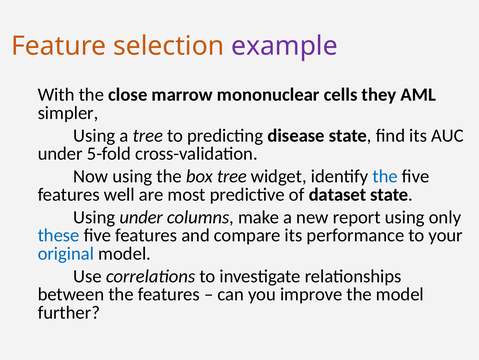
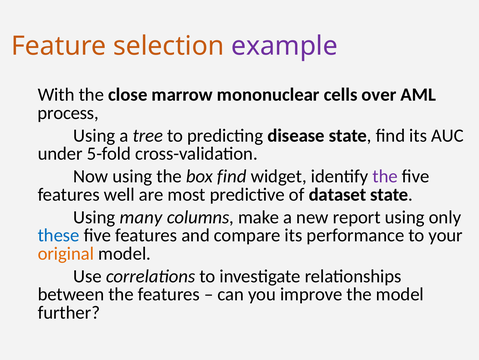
they: they -> over
simpler: simpler -> process
box tree: tree -> find
the at (385, 176) colour: blue -> purple
Using under: under -> many
original colour: blue -> orange
